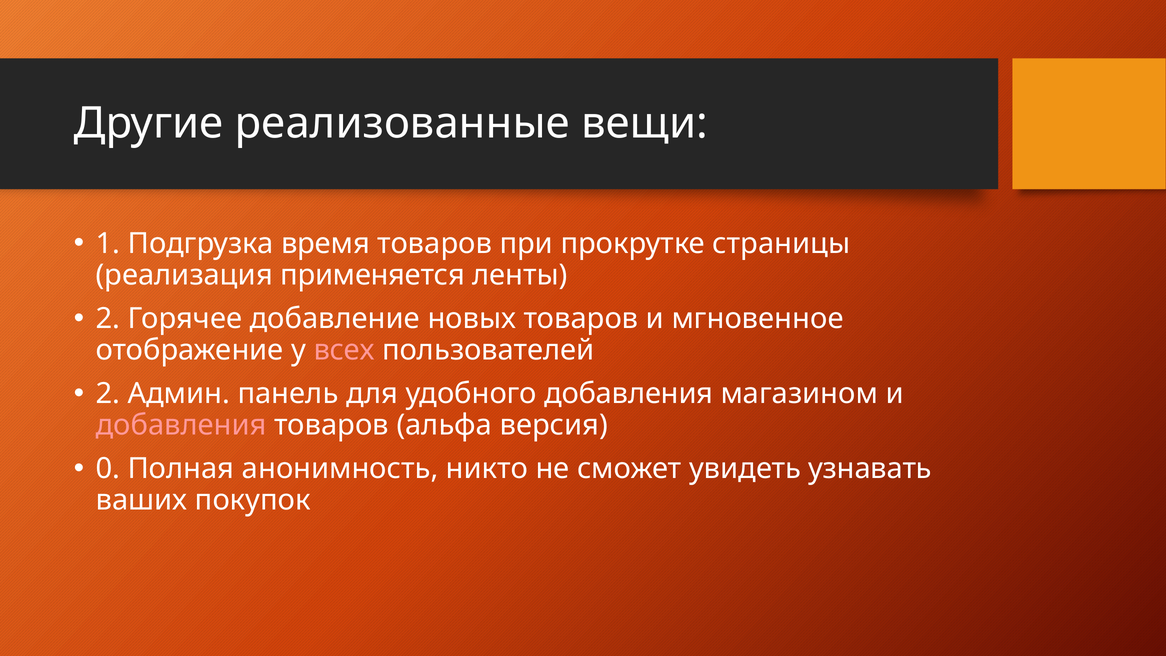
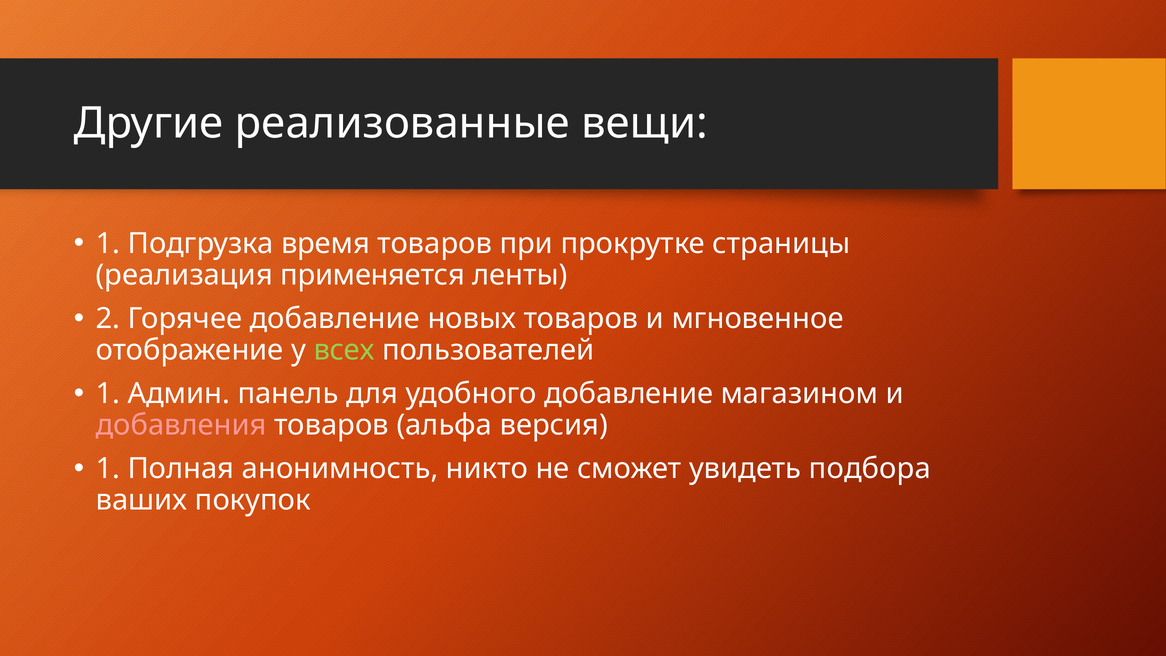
всех colour: pink -> light green
2 at (108, 394): 2 -> 1
удобного добавления: добавления -> добавление
0 at (108, 469): 0 -> 1
узнавать: узнавать -> подбора
